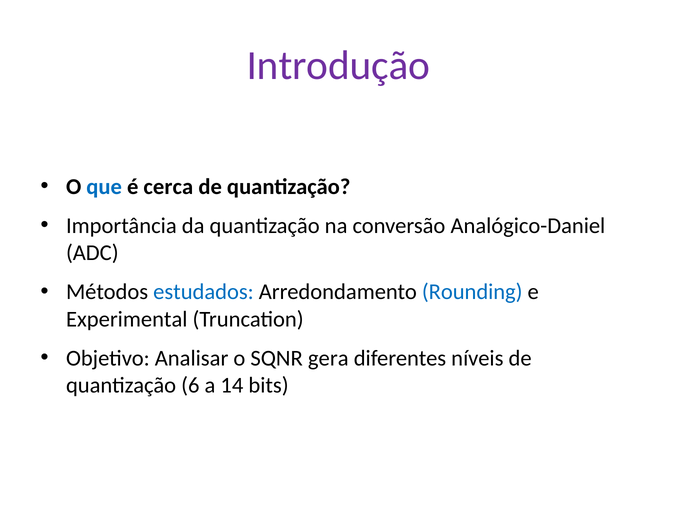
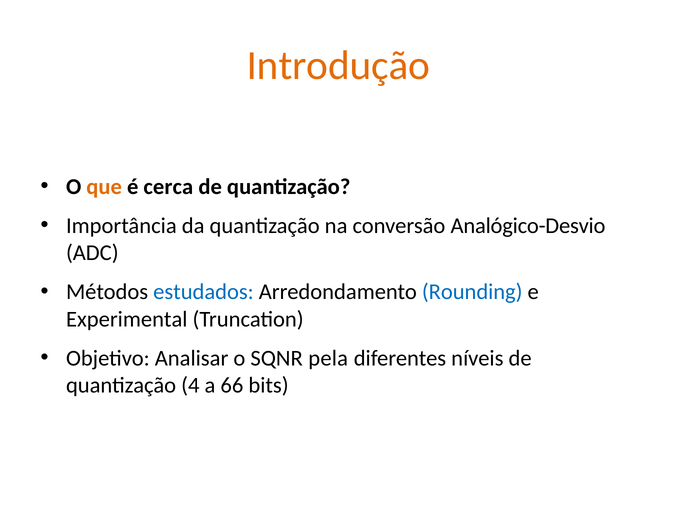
Introdução colour: purple -> orange
que colour: blue -> orange
Analógico-Daniel: Analógico-Daniel -> Analógico-Desvio
gera: gera -> pela
6: 6 -> 4
14: 14 -> 66
